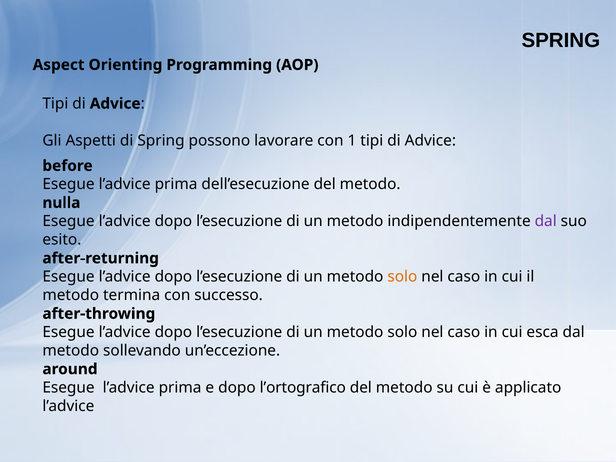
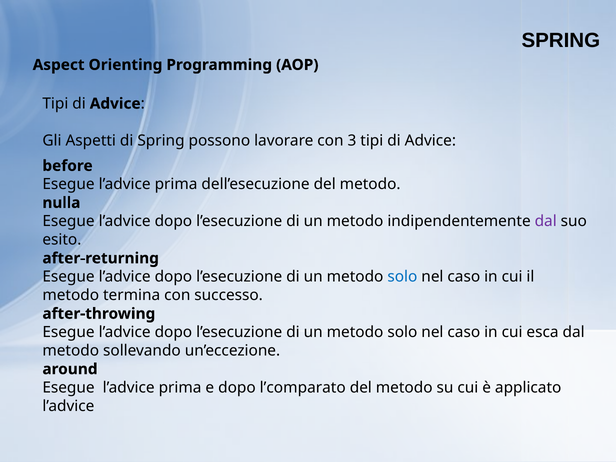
1: 1 -> 3
solo at (402, 277) colour: orange -> blue
l’ortografico: l’ortografico -> l’comparato
